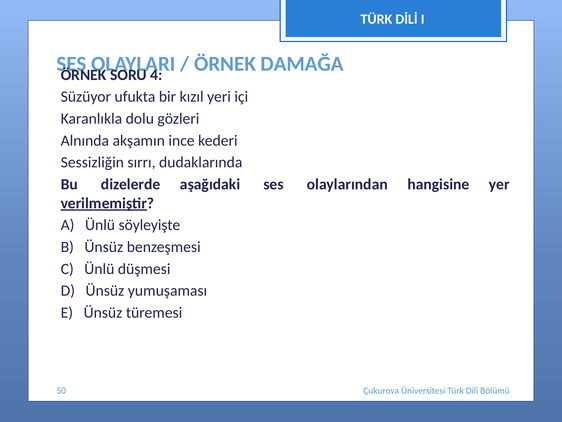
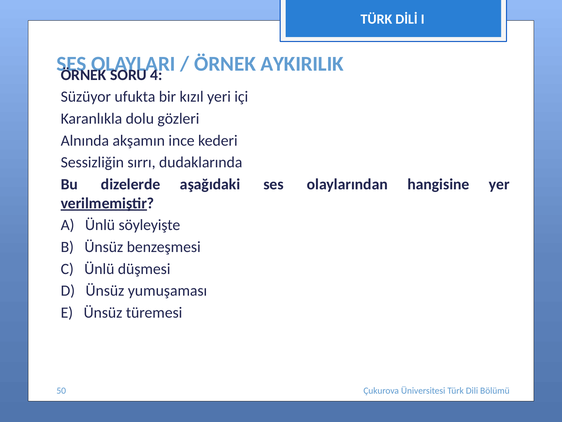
DAMAĞA: DAMAĞA -> AYKIRILIK
